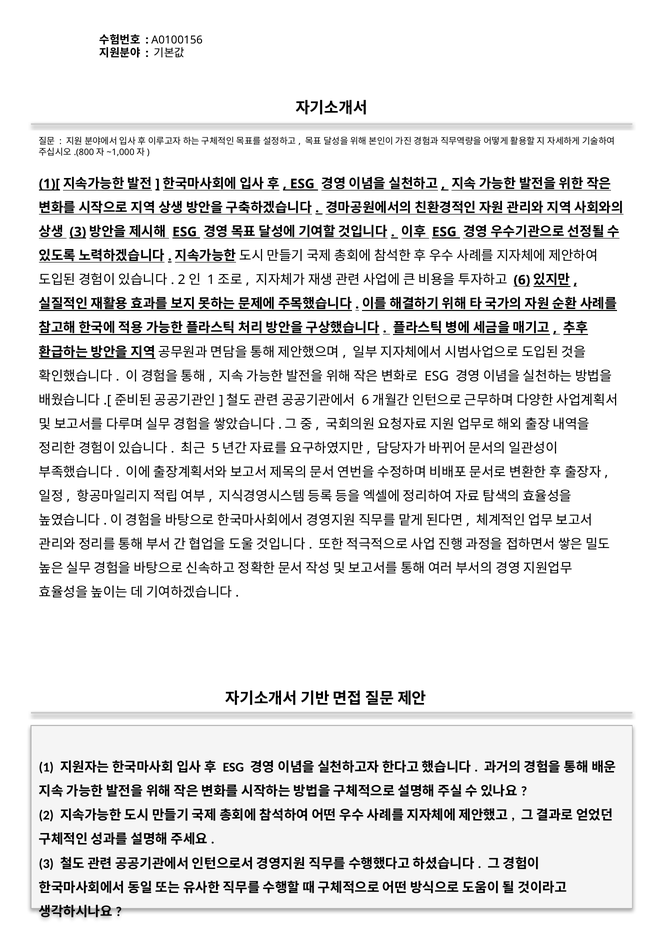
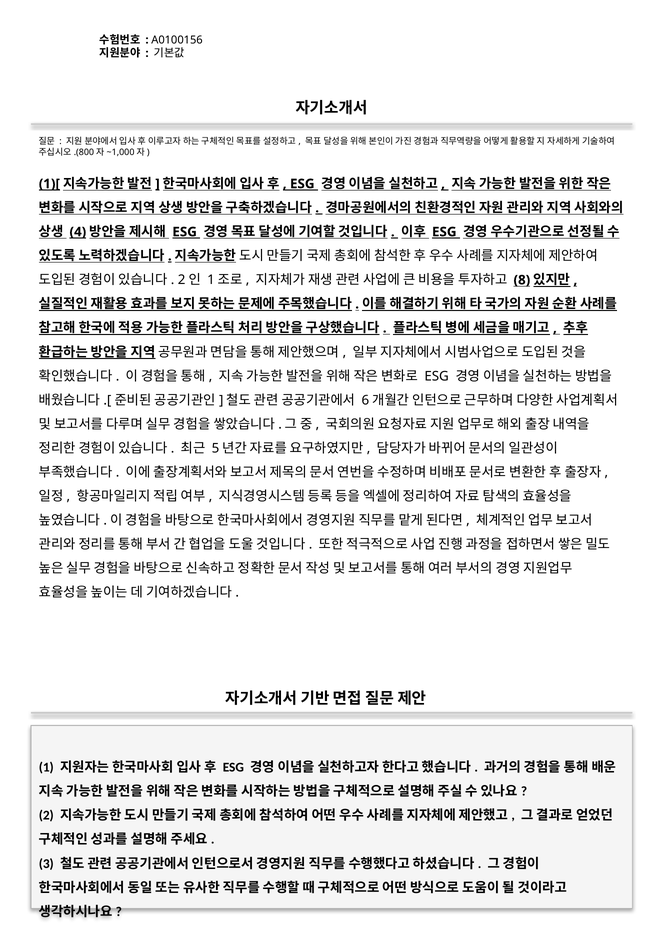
3 at (78, 232): 3 -> 4
6: 6 -> 8
